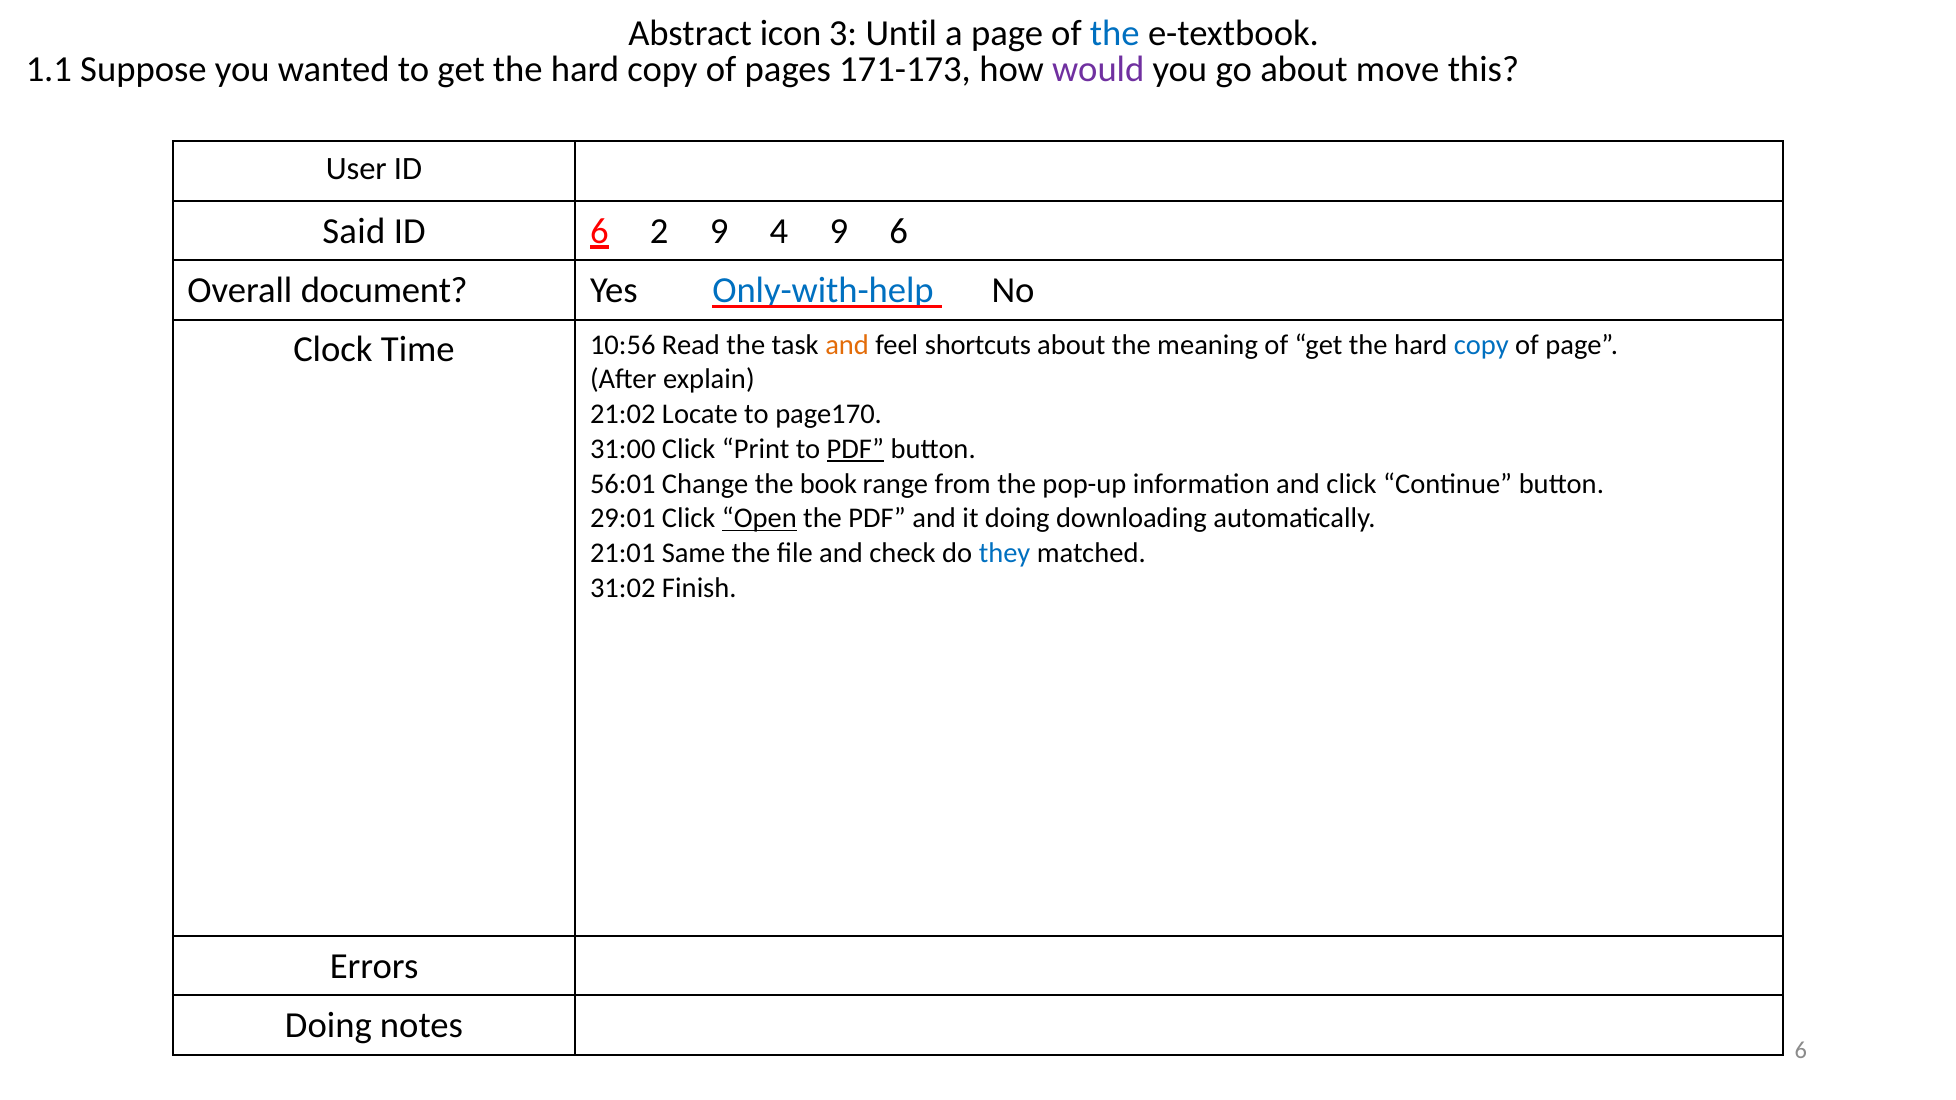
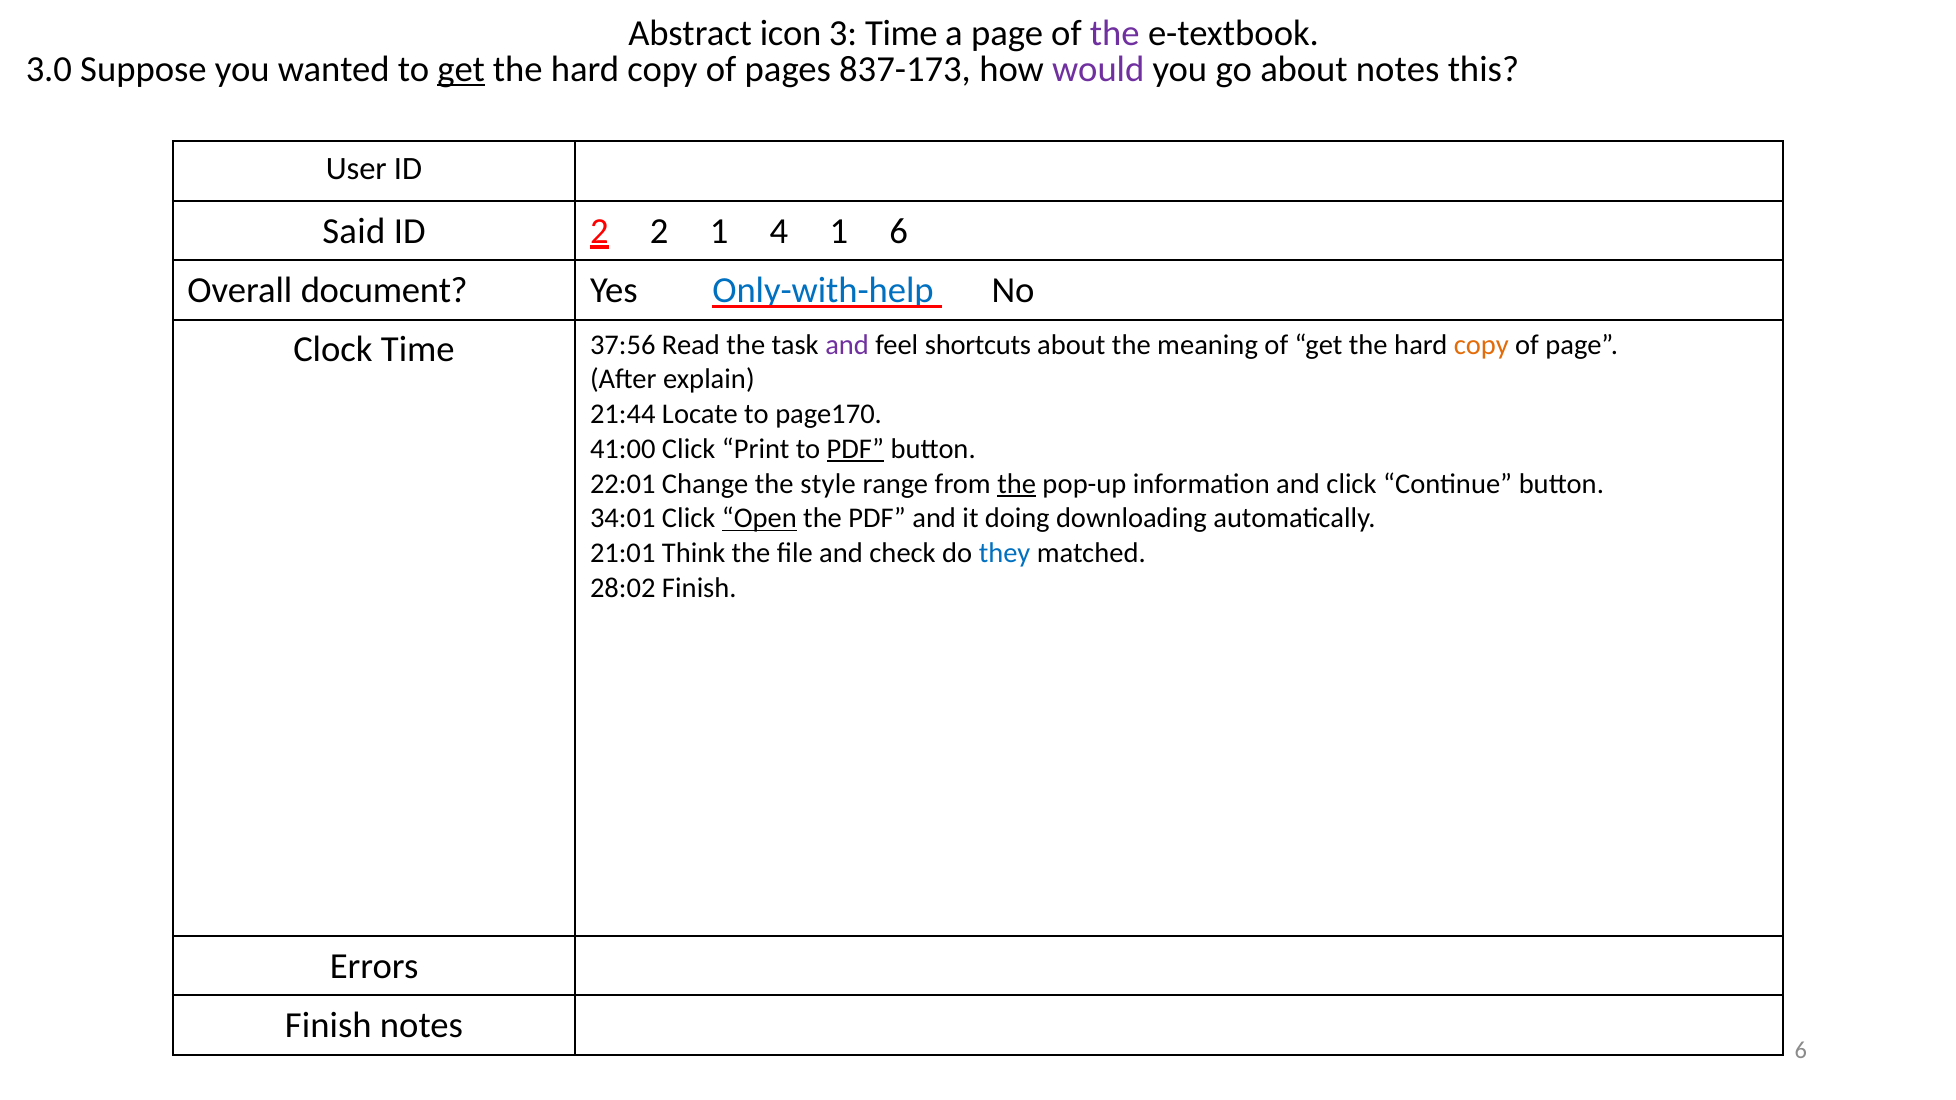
3 Until: Until -> Time
the at (1115, 34) colour: blue -> purple
1.1: 1.1 -> 3.0
get at (461, 70) underline: none -> present
171-173: 171-173 -> 837-173
about move: move -> notes
ID 6: 6 -> 2
2 9: 9 -> 1
4 9: 9 -> 1
10:56: 10:56 -> 37:56
and at (847, 345) colour: orange -> purple
copy at (1481, 345) colour: blue -> orange
21:02: 21:02 -> 21:44
31:00: 31:00 -> 41:00
56:01: 56:01 -> 22:01
book: book -> style
the at (1017, 484) underline: none -> present
29:01: 29:01 -> 34:01
Same: Same -> Think
31:02: 31:02 -> 28:02
Doing at (328, 1026): Doing -> Finish
